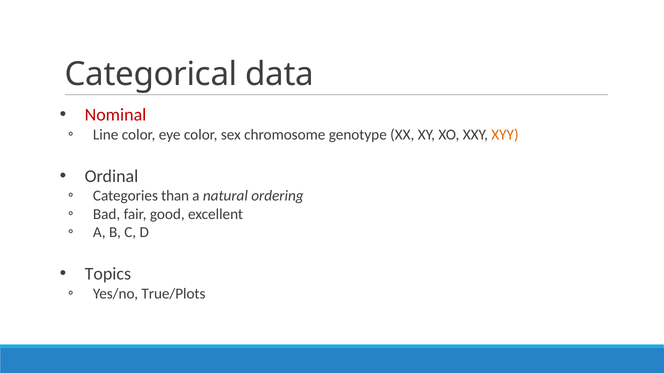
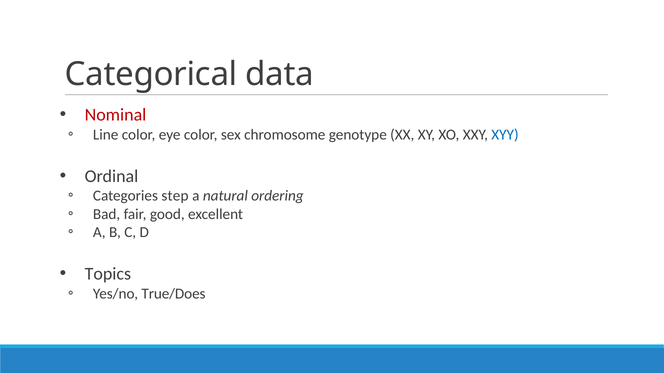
XYY colour: orange -> blue
than: than -> step
True/Plots: True/Plots -> True/Does
